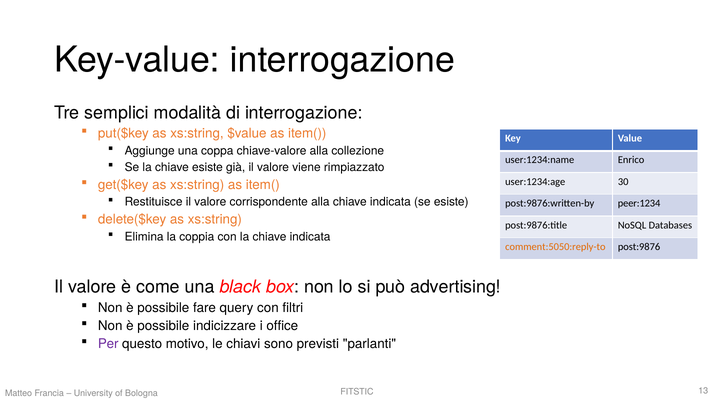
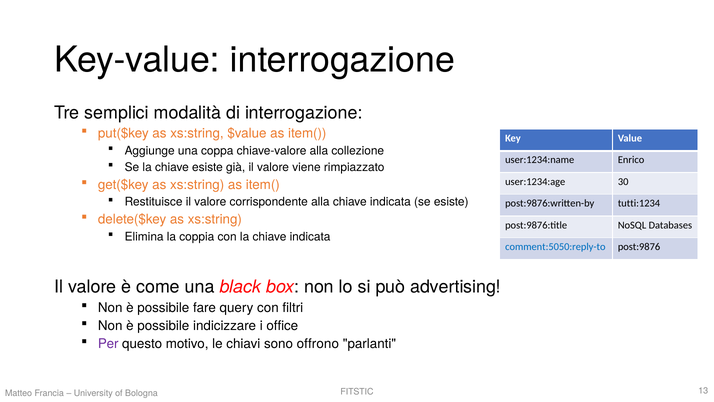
peer:1234: peer:1234 -> tutti:1234
comment:5050:reply-to colour: orange -> blue
previsti: previsti -> offrono
